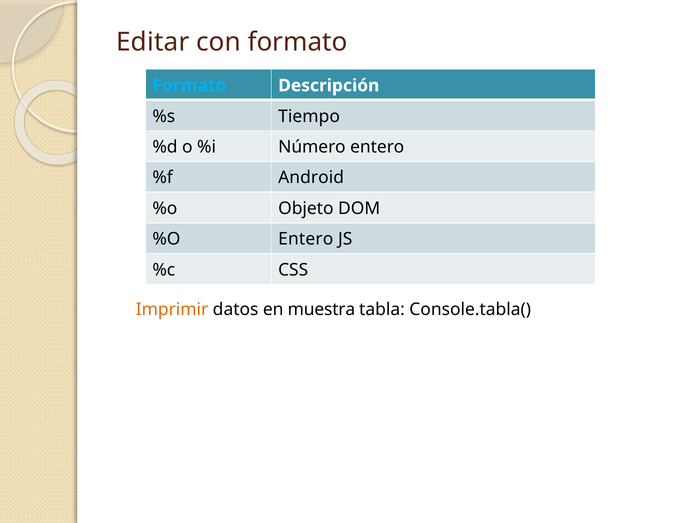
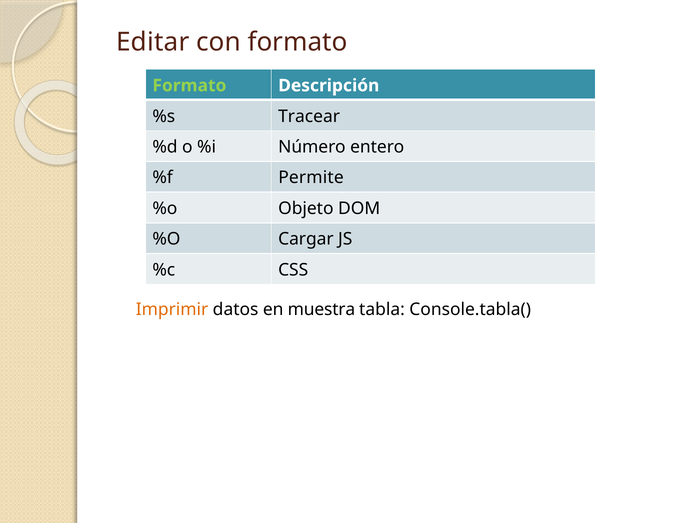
Formato at (189, 86) colour: light blue -> light green
Tiempo: Tiempo -> Tracear
Android: Android -> Permite
%O Entero: Entero -> Cargar
